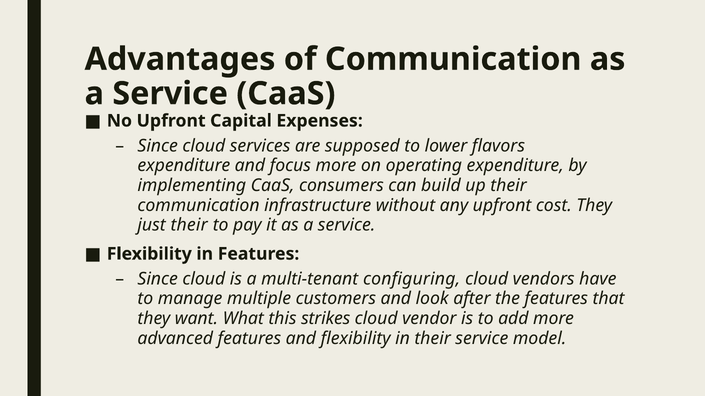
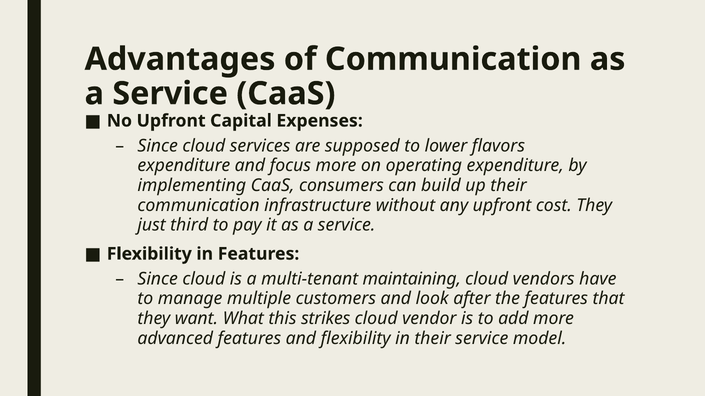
just their: their -> third
configuring: configuring -> maintaining
